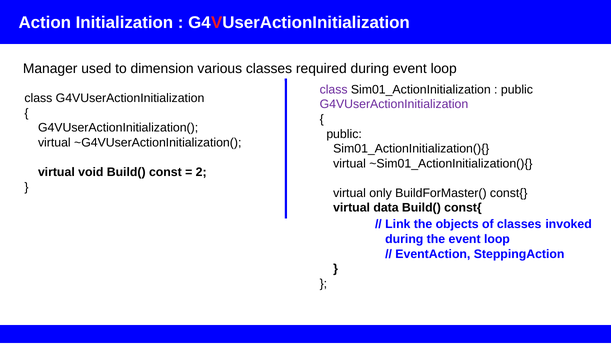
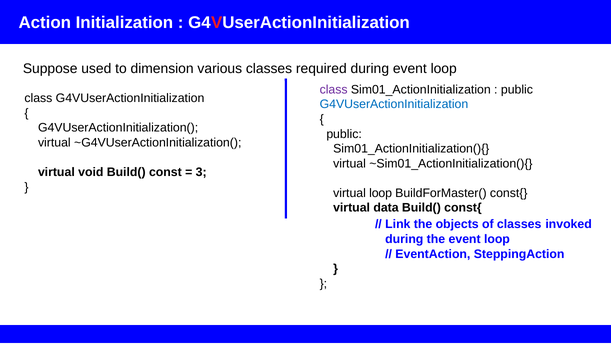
Manager: Manager -> Suppose
G4VUserActionInitialization at (394, 104) colour: purple -> blue
2: 2 -> 3
virtual only: only -> loop
